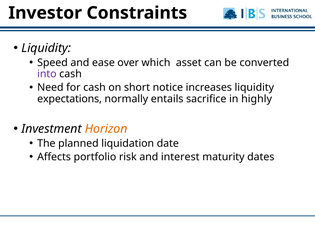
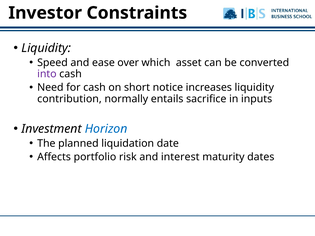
expectations: expectations -> contribution
highly: highly -> inputs
Horizon colour: orange -> blue
